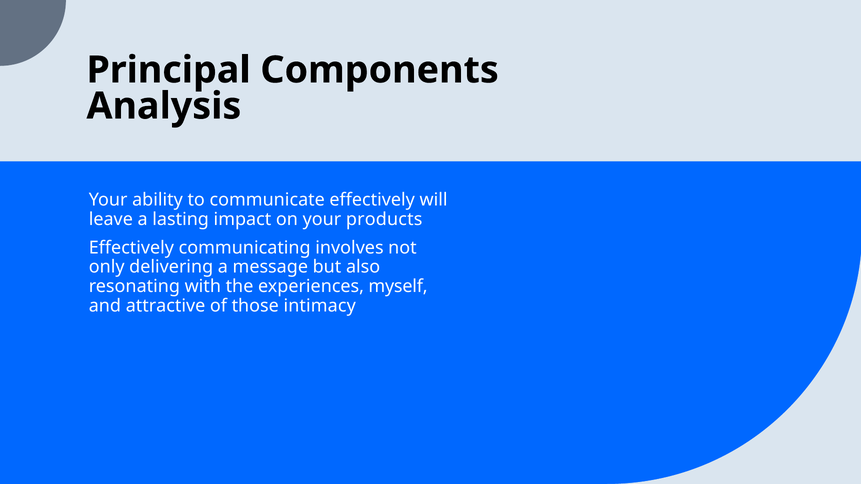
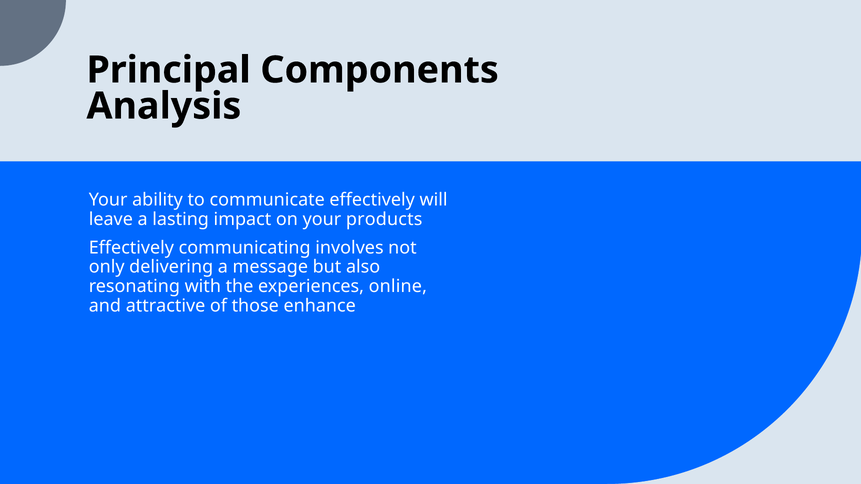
myself: myself -> online
intimacy: intimacy -> enhance
